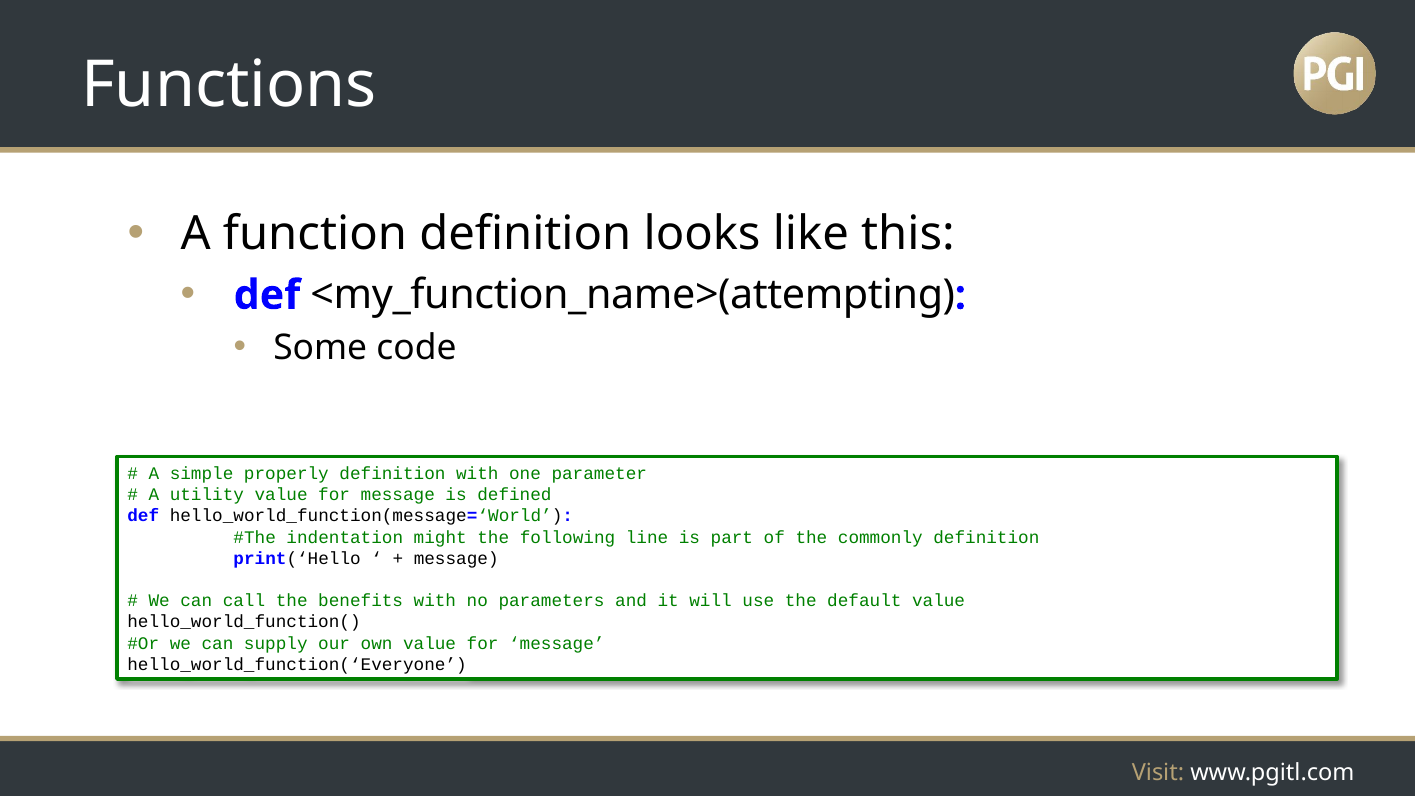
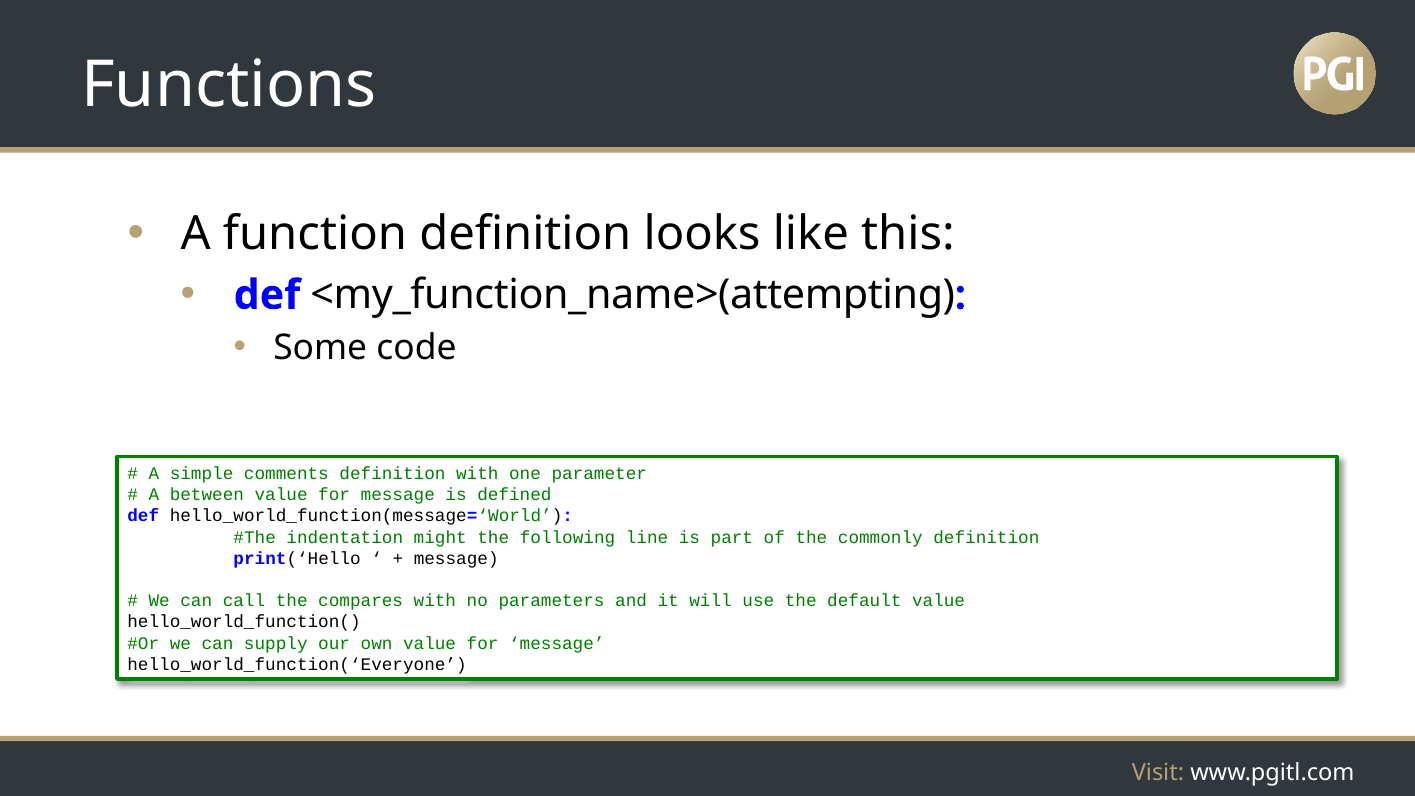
properly: properly -> comments
utility: utility -> between
benefits: benefits -> compares
